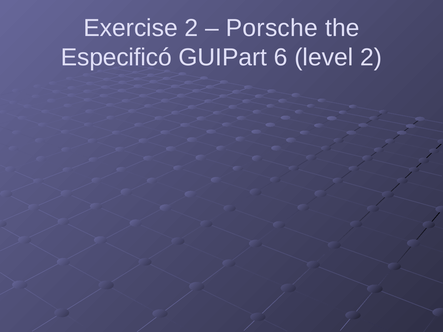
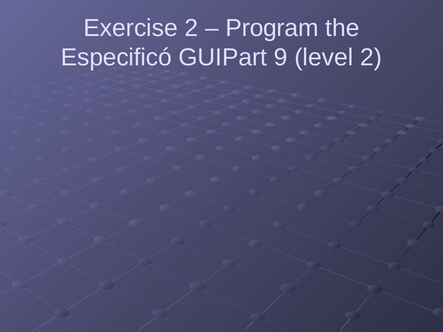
Porsche: Porsche -> Program
6: 6 -> 9
